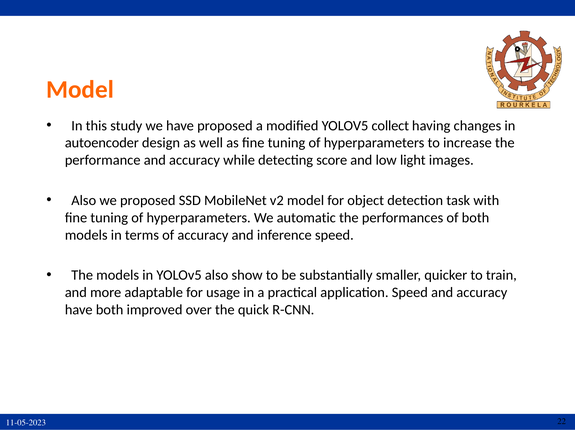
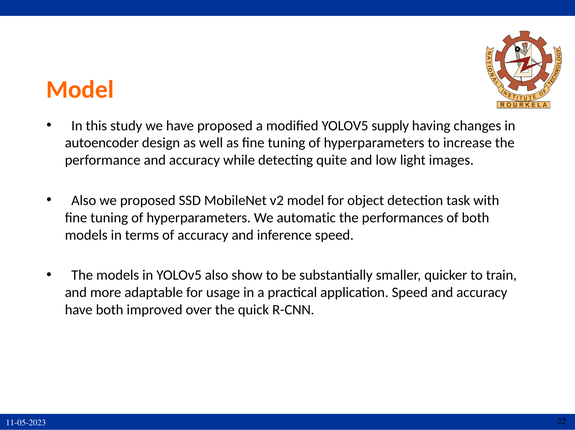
collect: collect -> supply
score: score -> quite
